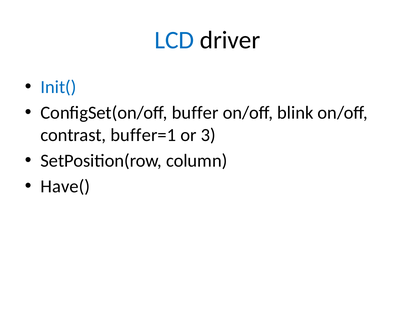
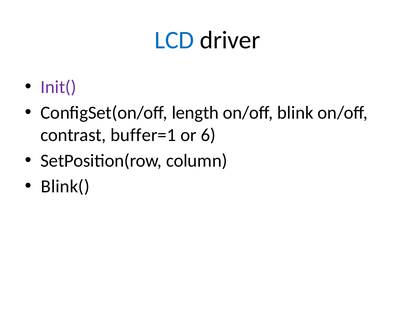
Init( colour: blue -> purple
buffer: buffer -> length
3: 3 -> 6
Have(: Have( -> Blink(
